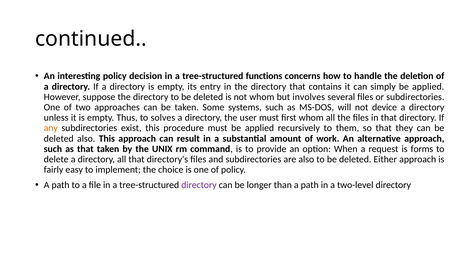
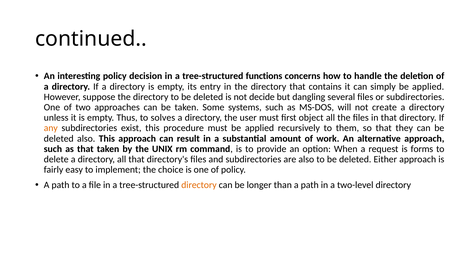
not whom: whom -> decide
involves: involves -> dangling
device: device -> create
first whom: whom -> object
directory at (199, 185) colour: purple -> orange
